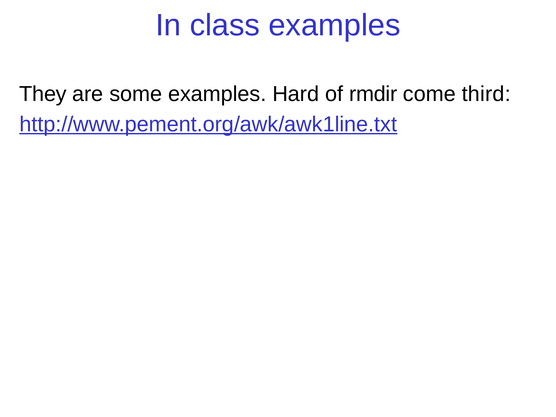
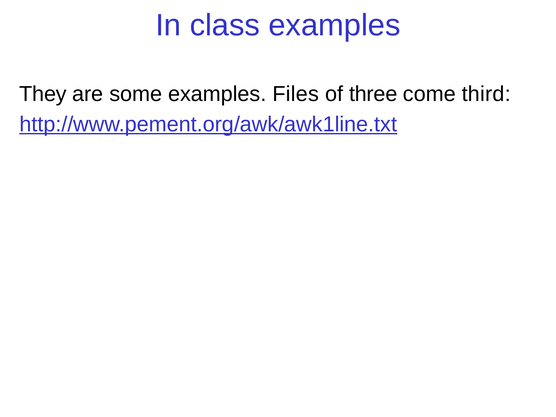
Hard: Hard -> Files
rmdir: rmdir -> three
